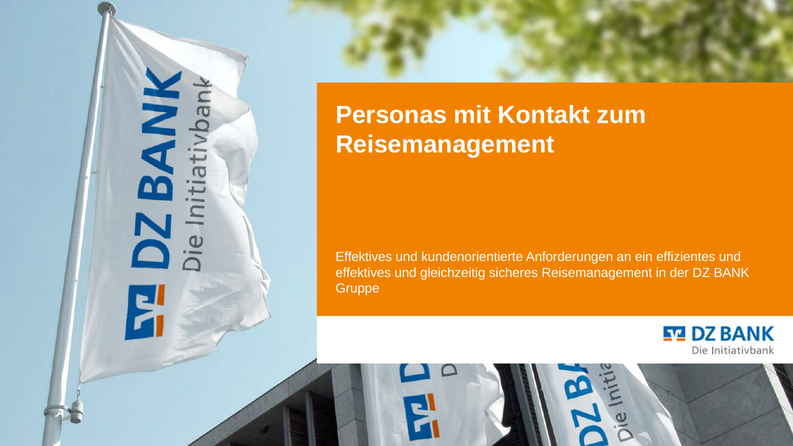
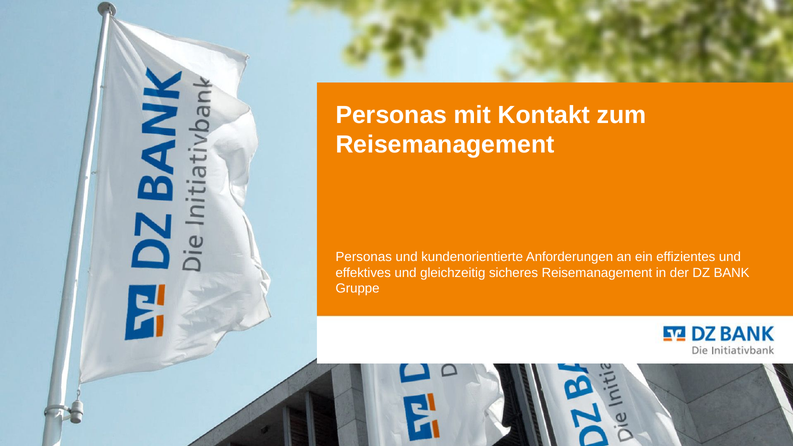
Effektives at (364, 257): Effektives -> Personas
